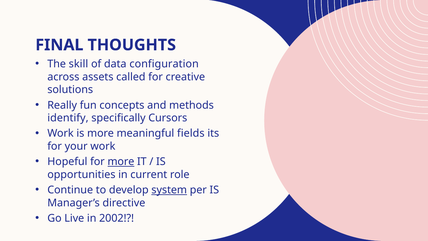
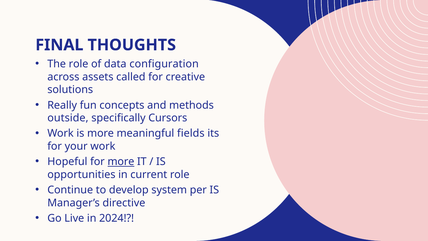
The skill: skill -> role
identify: identify -> outside
system underline: present -> none
2002: 2002 -> 2024
